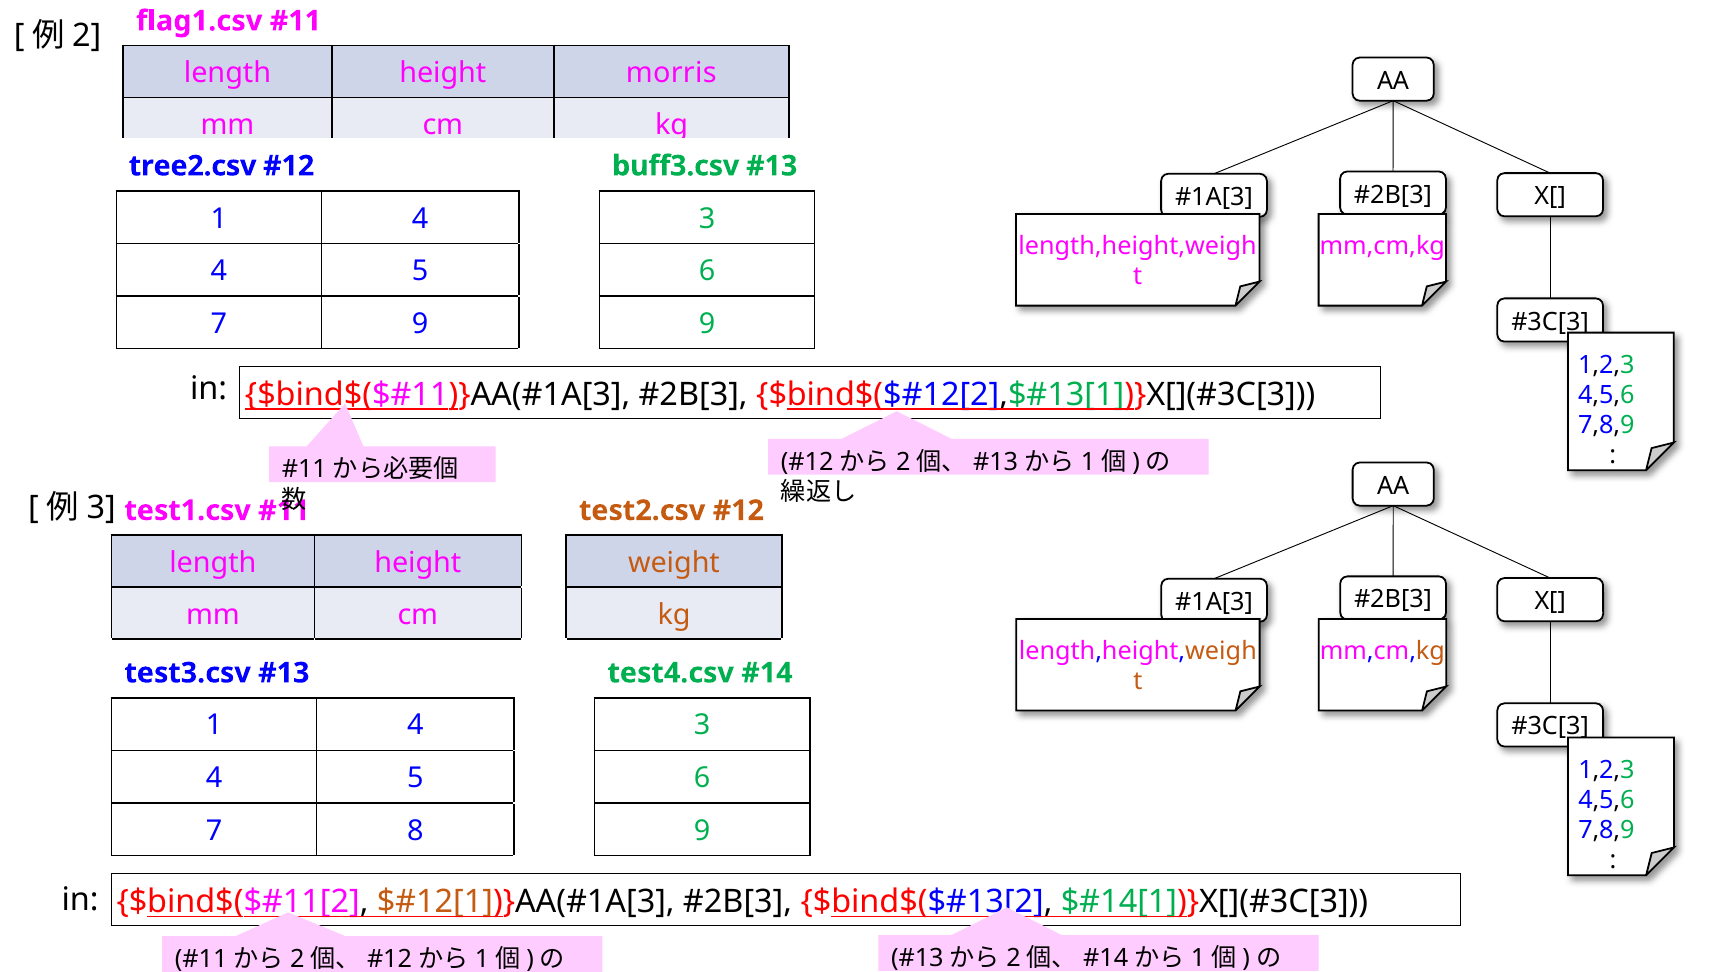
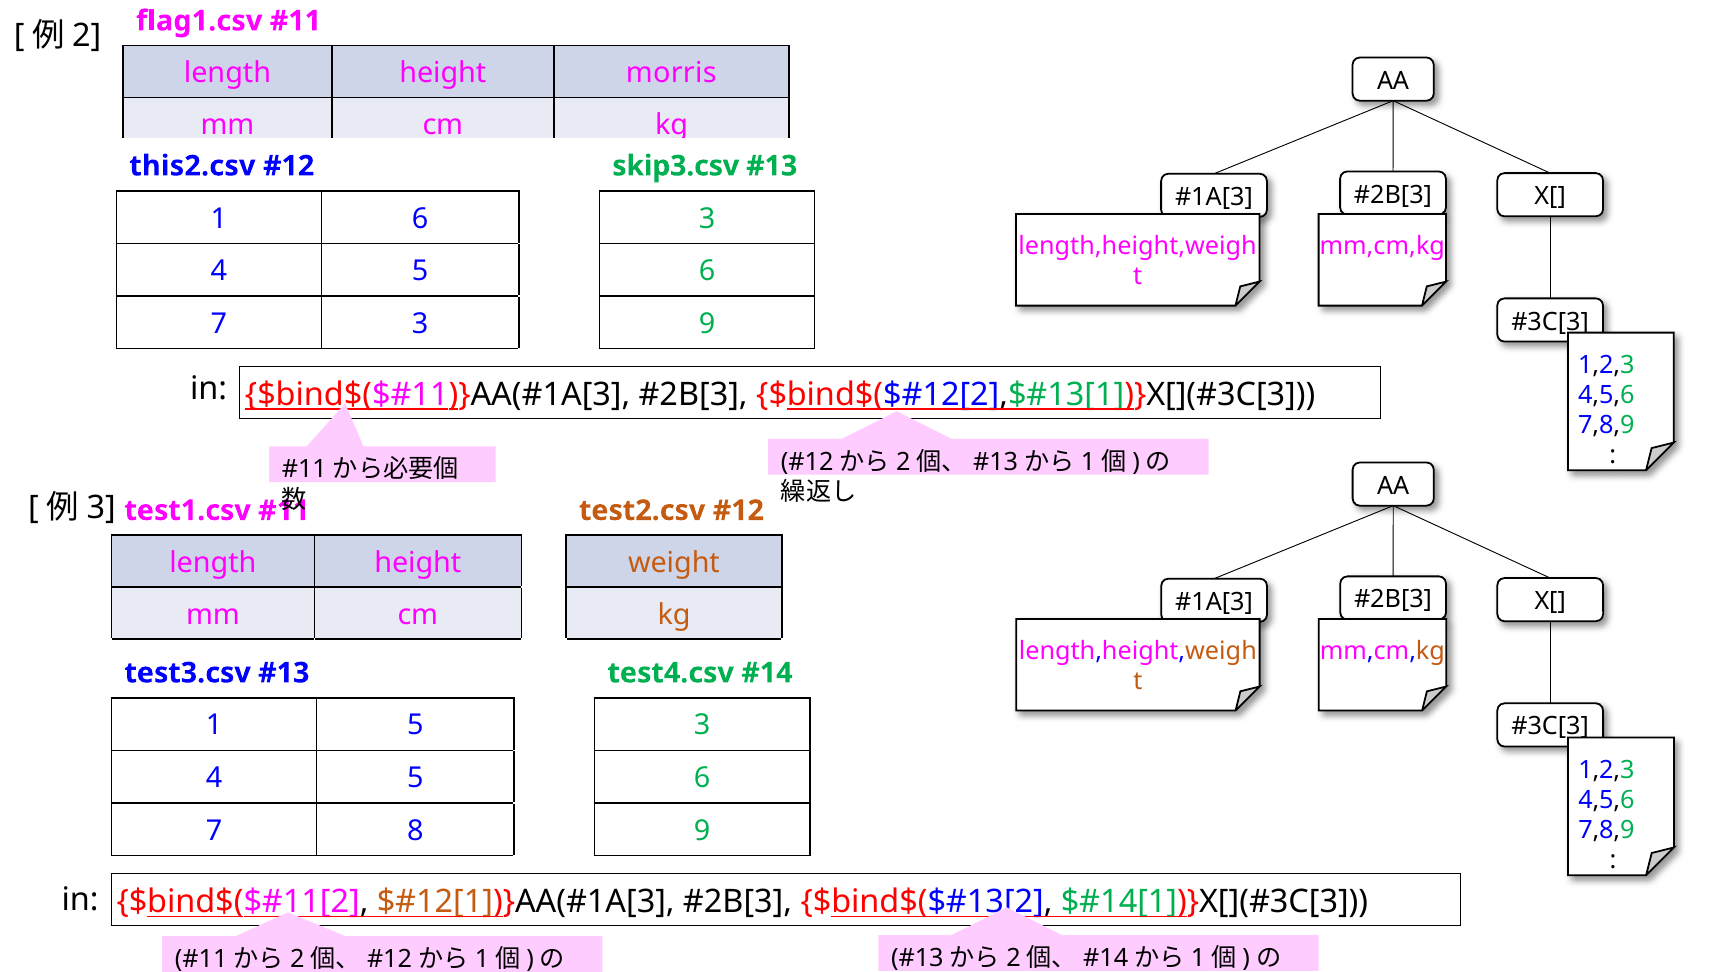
tree2.csv: tree2.csv -> this2.csv
buff3.csv: buff3.csv -> skip3.csv
4 at (420, 219): 4 -> 6
7 9: 9 -> 3
4 at (415, 725): 4 -> 5
